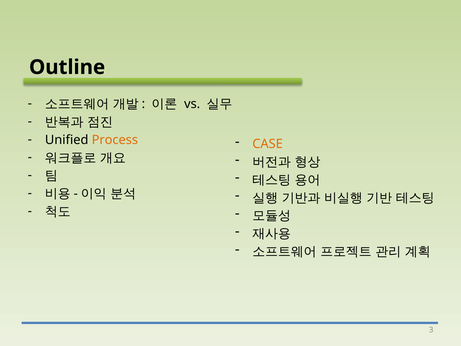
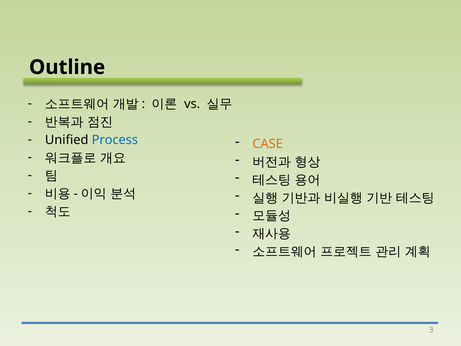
Process colour: orange -> blue
